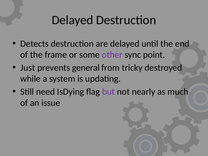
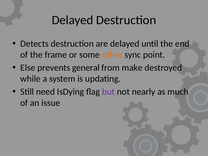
other colour: purple -> orange
Just: Just -> Else
tricky: tricky -> make
